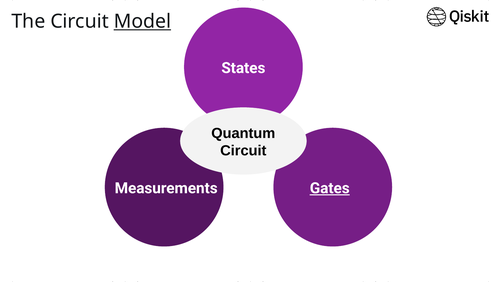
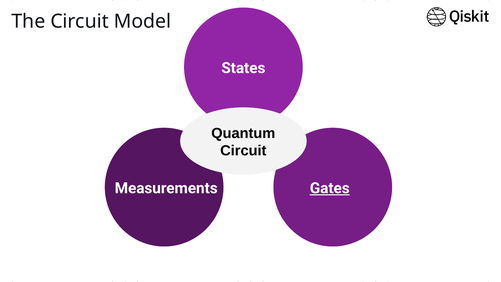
Model underline: present -> none
